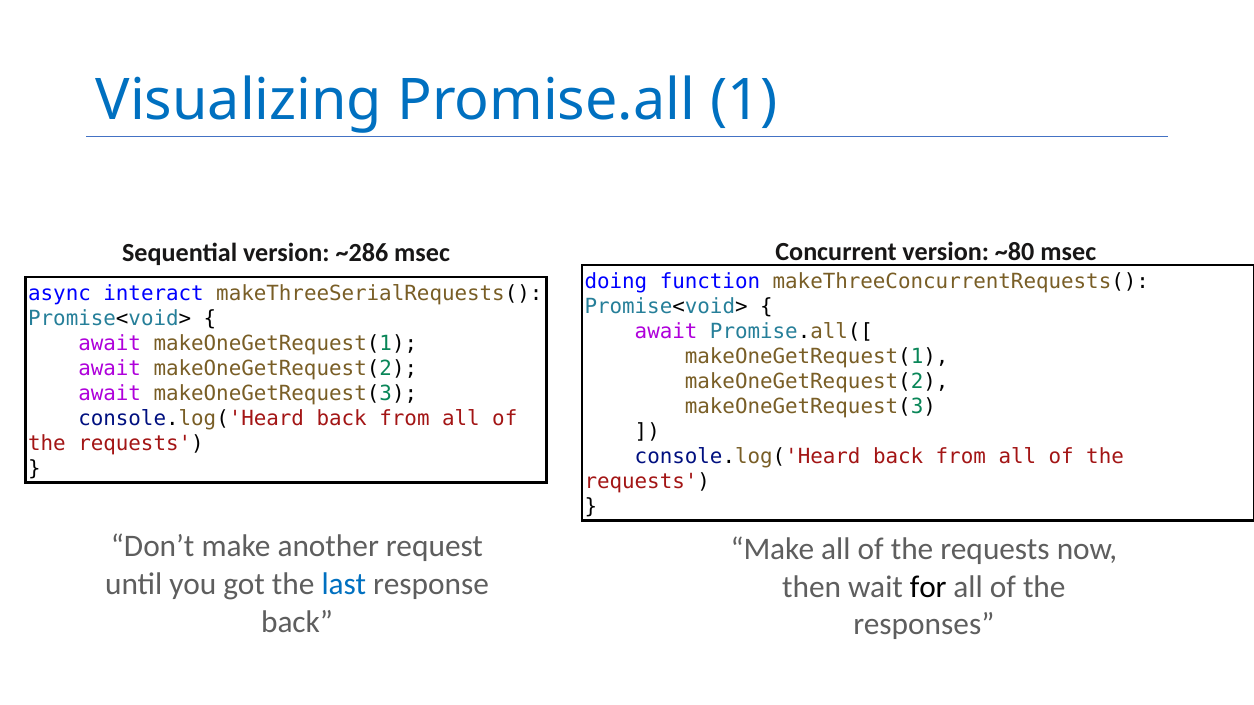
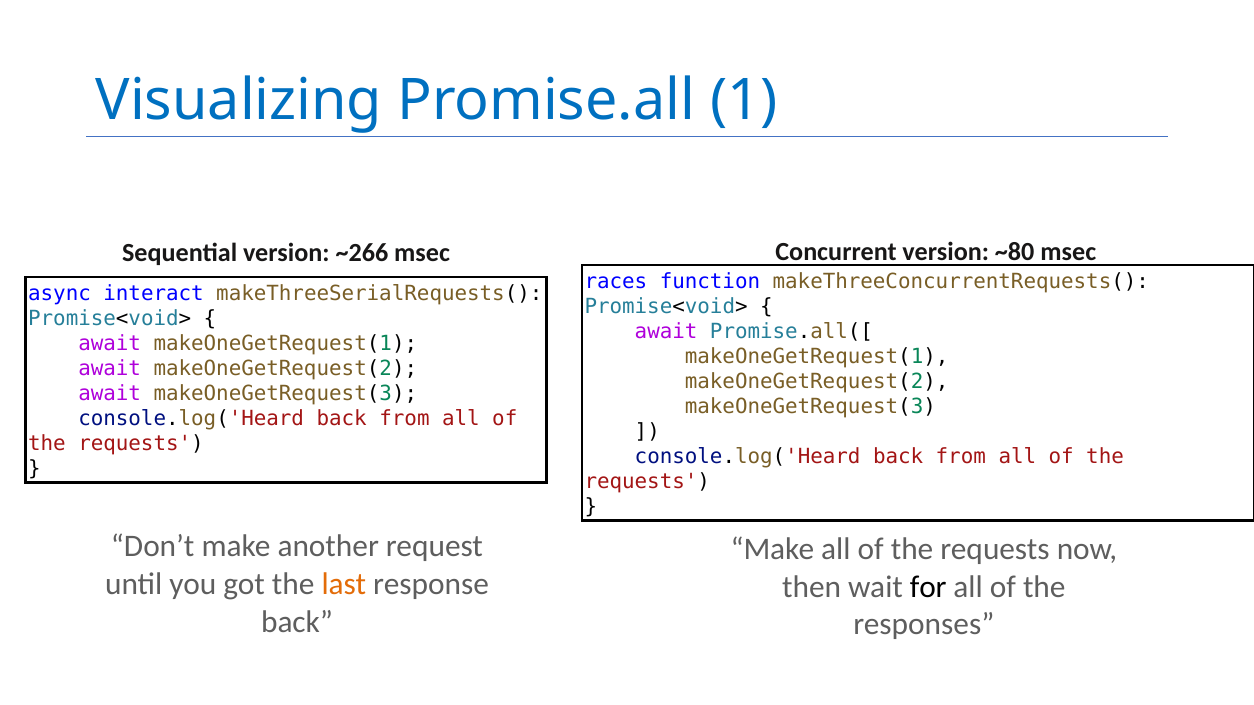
~286: ~286 -> ~266
doing: doing -> races
last colour: blue -> orange
